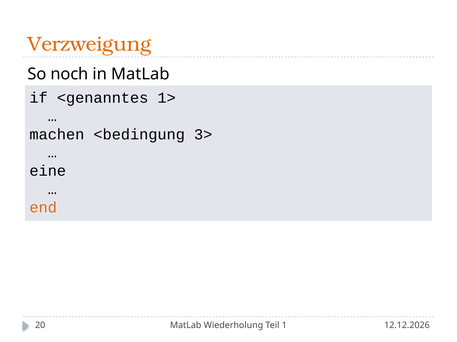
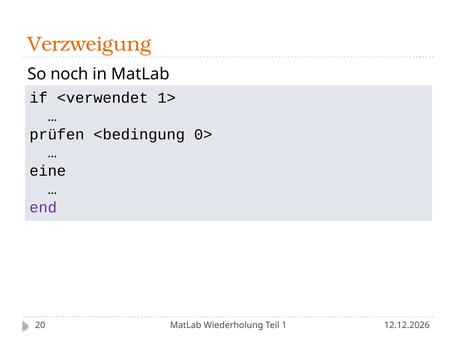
<genanntes: <genanntes -> <verwendet
machen: machen -> prüfen
3>: 3> -> 0>
end colour: orange -> purple
